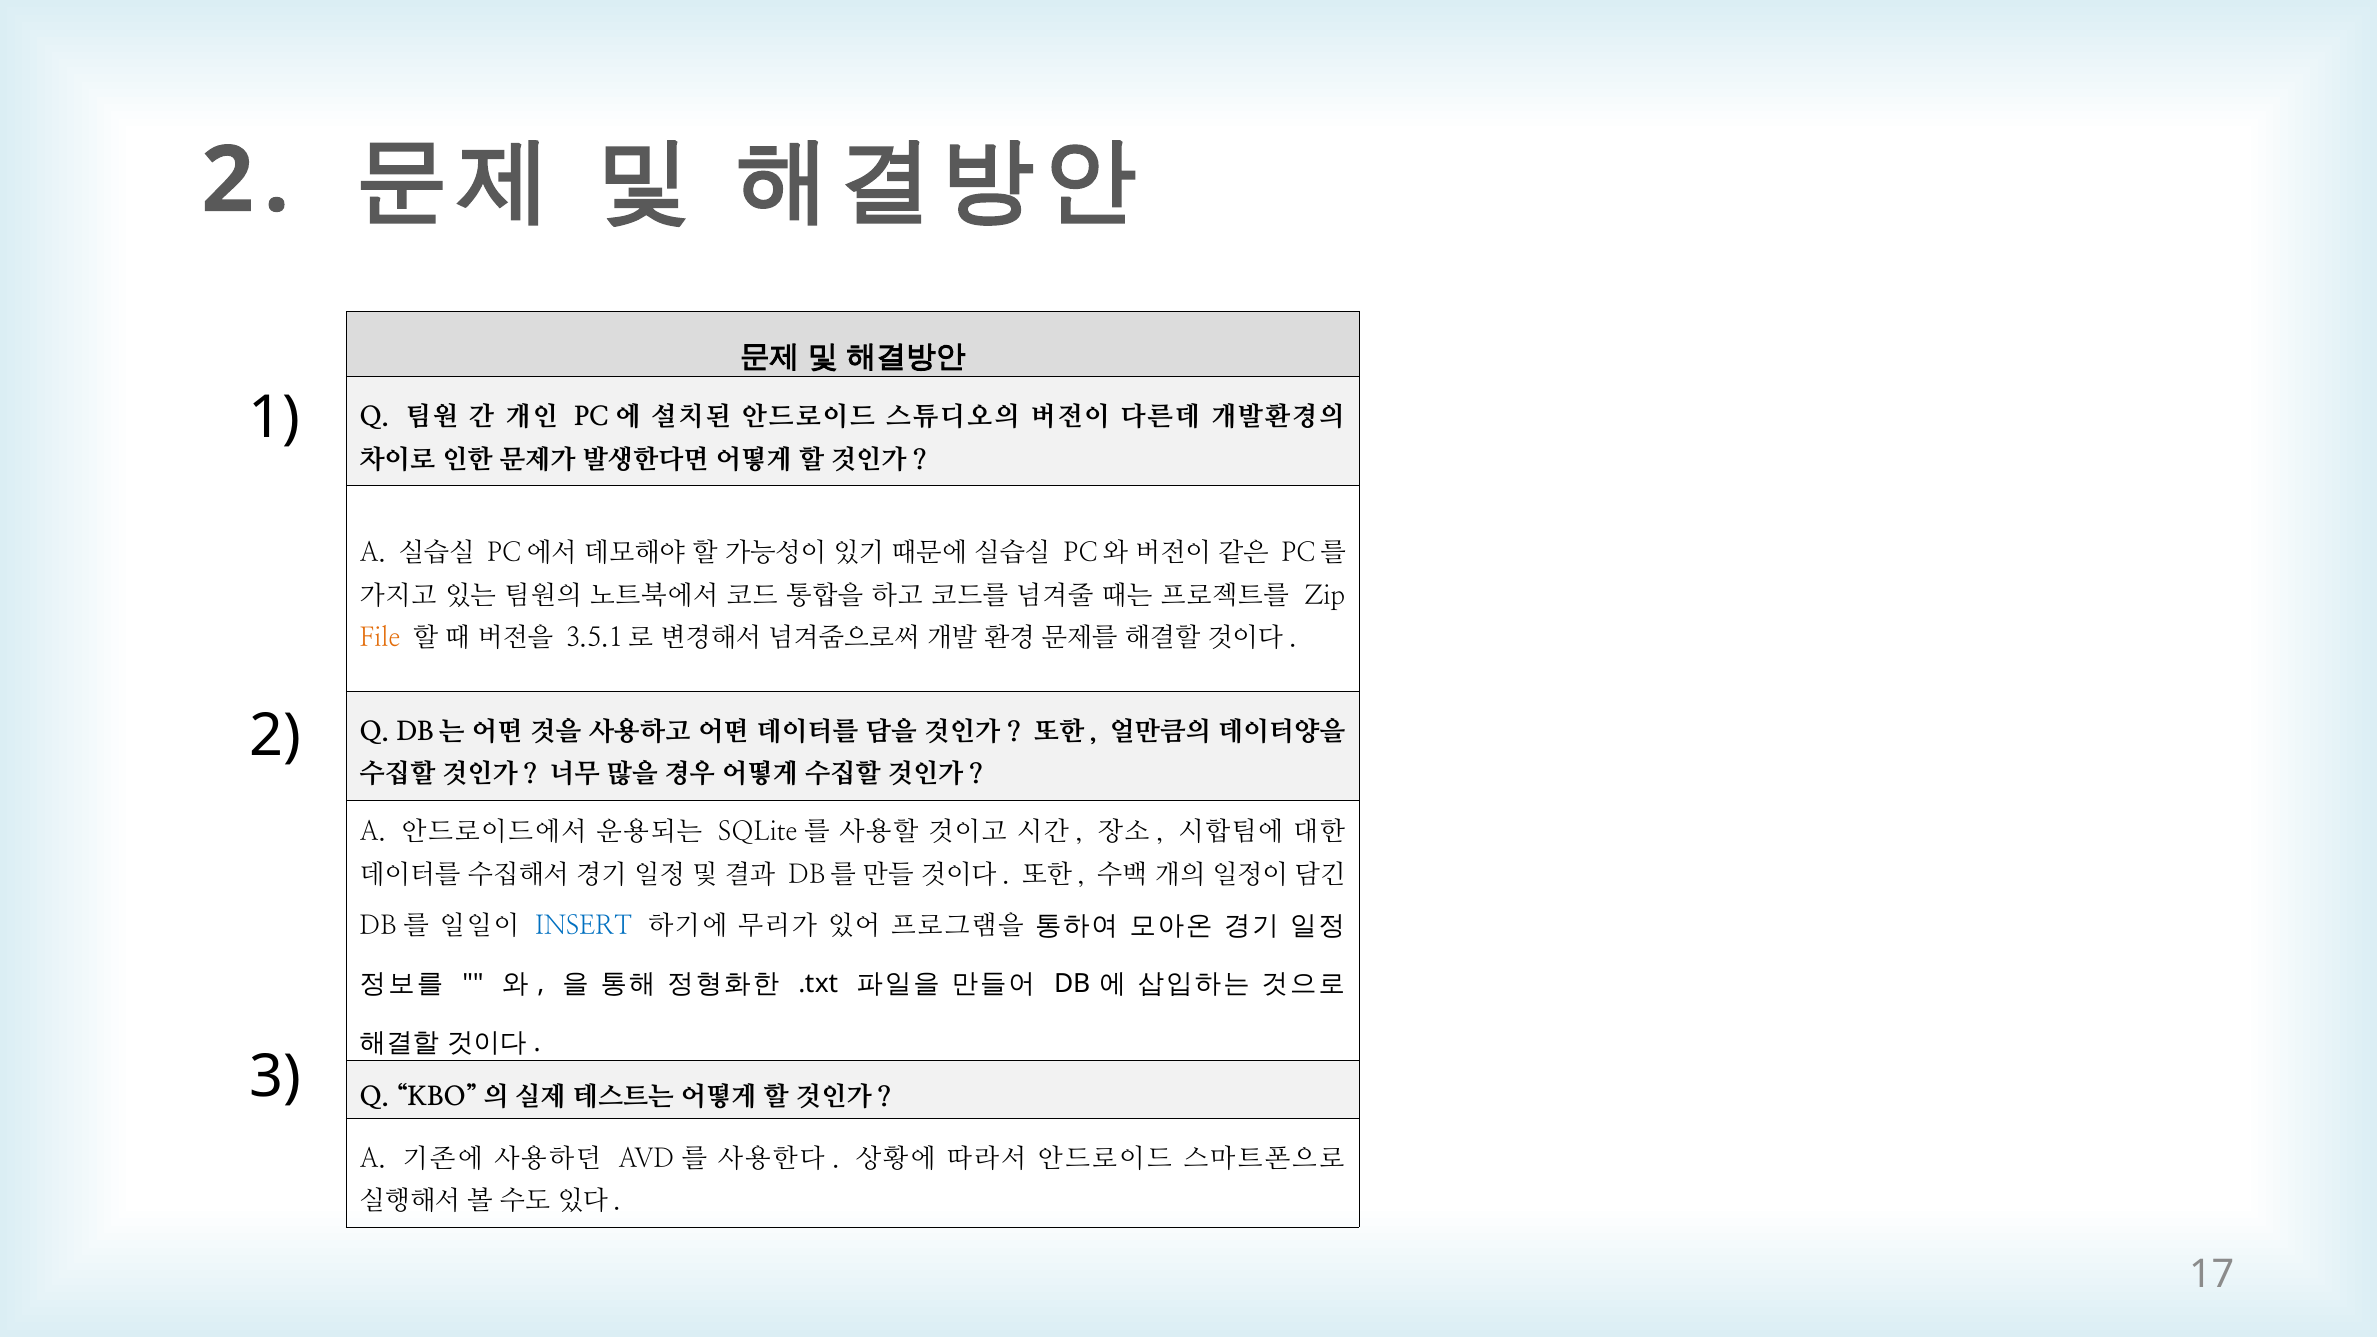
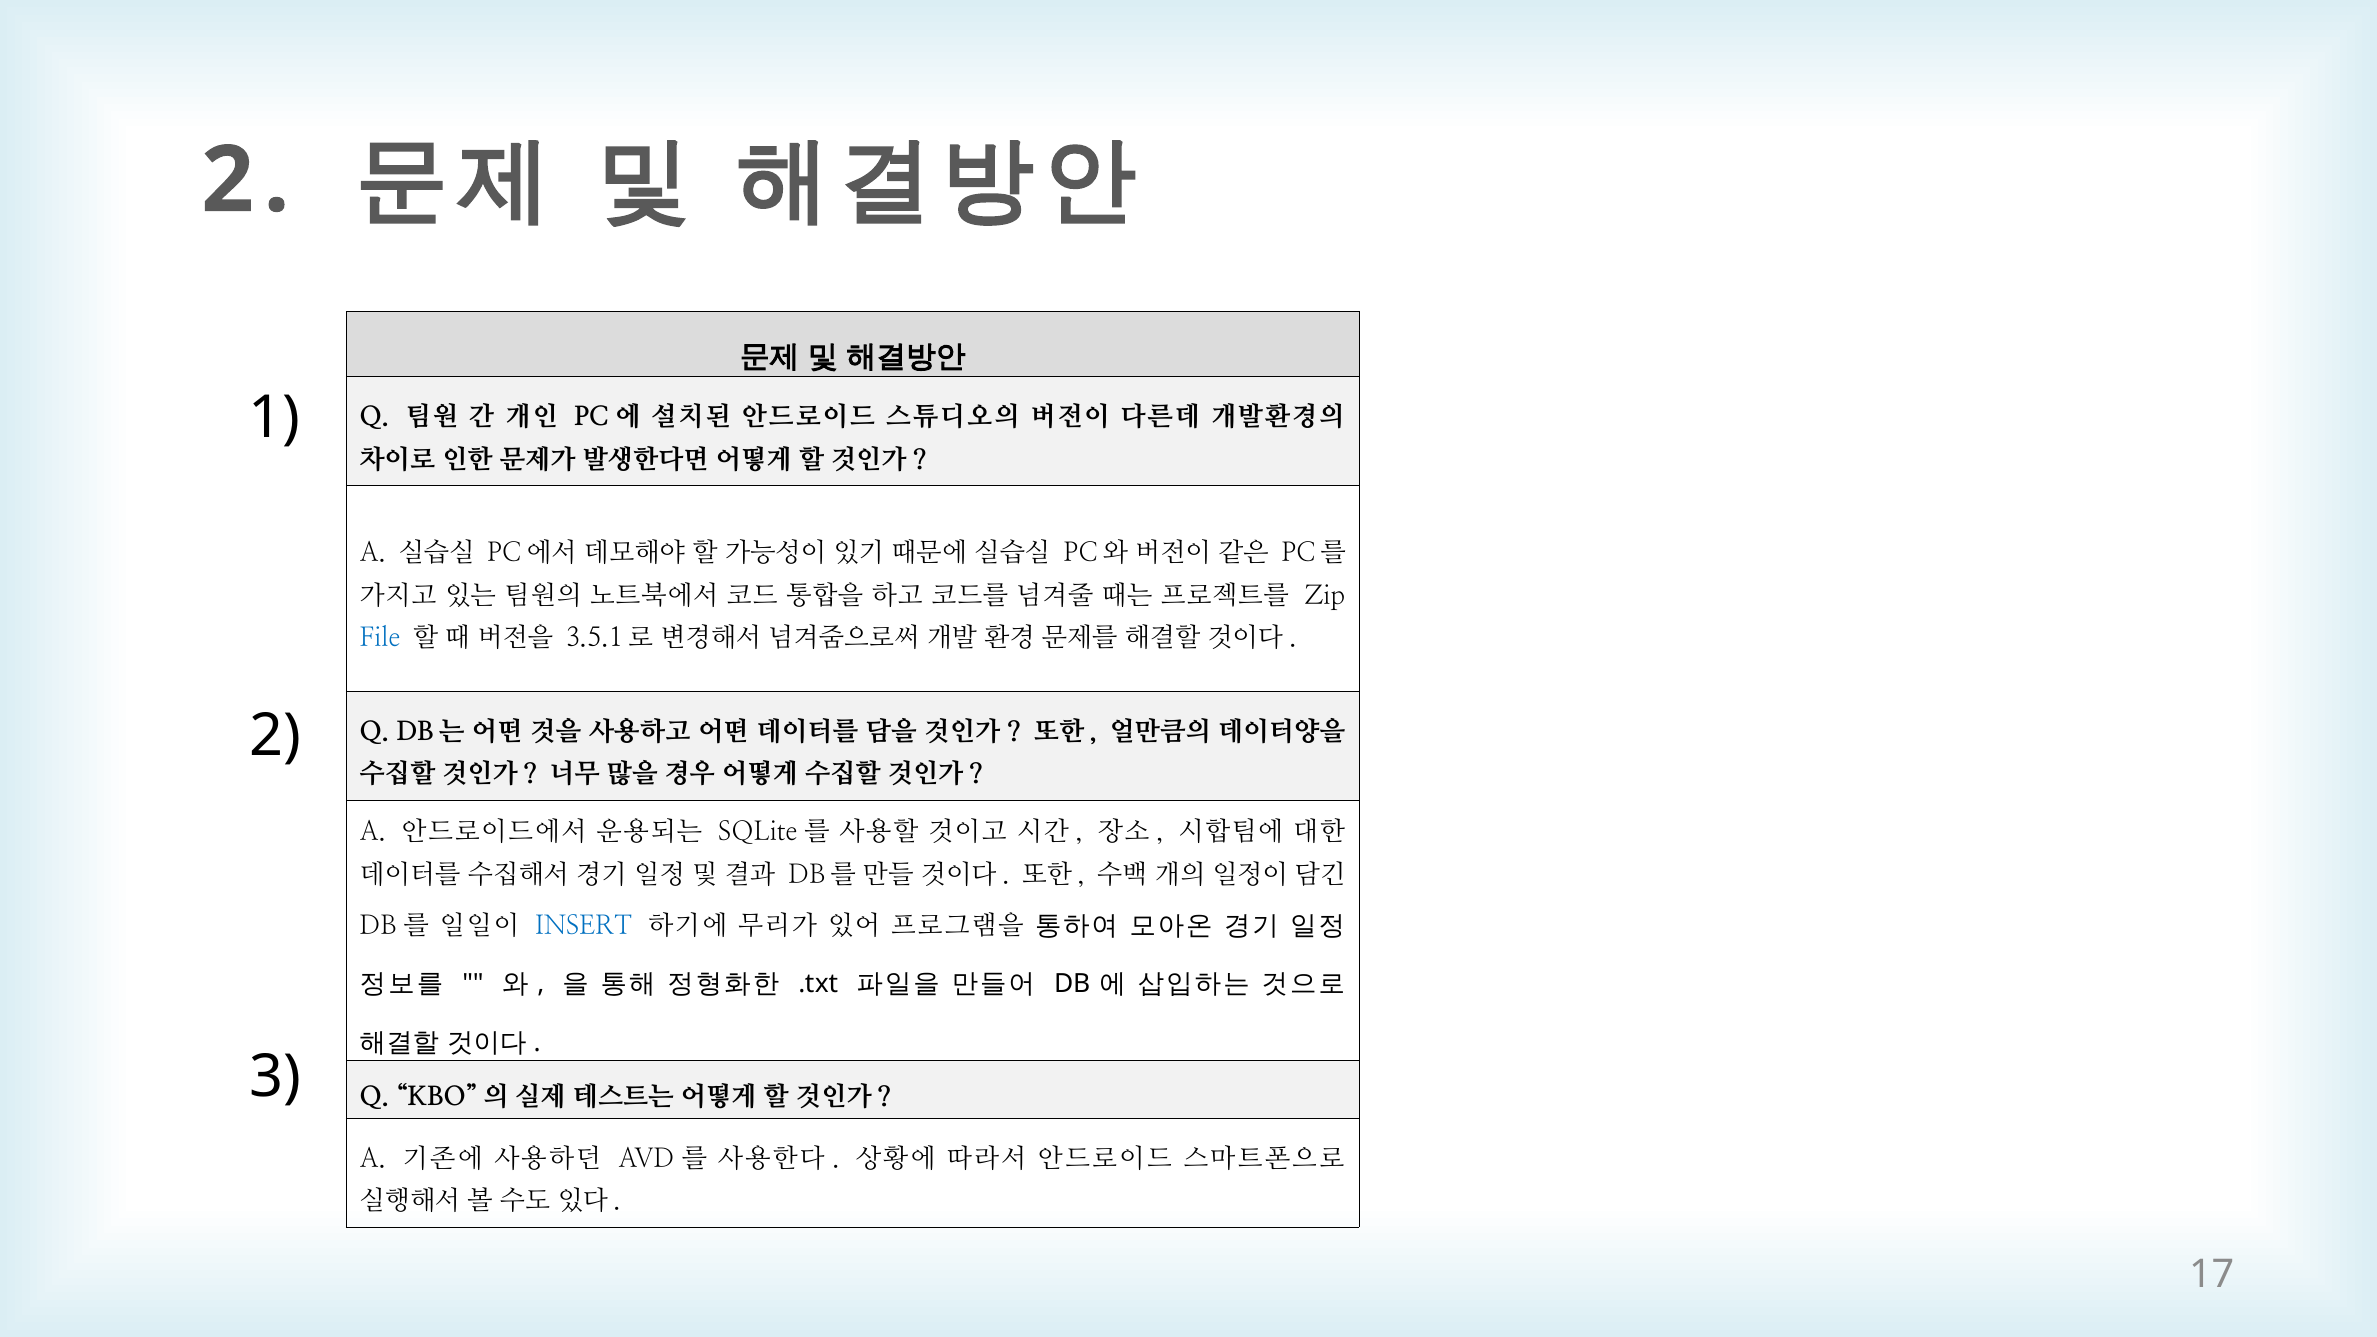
File colour: orange -> blue
